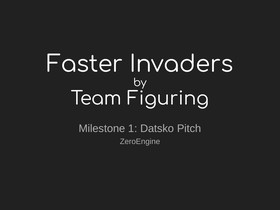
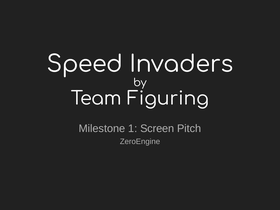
Faster: Faster -> Speed
Datsko: Datsko -> Screen
